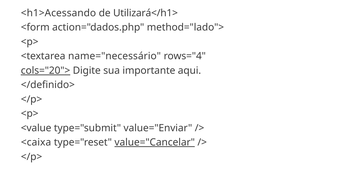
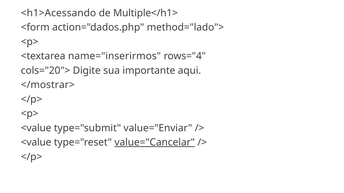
Utilizará</h1>: Utilizará</h1> -> Multiple</h1>
name="necessário: name="necessário -> name="inserirmos
cols="20"> underline: present -> none
</definido>: </definido> -> </mostrar>
<caixa at (36, 143): <caixa -> <value
